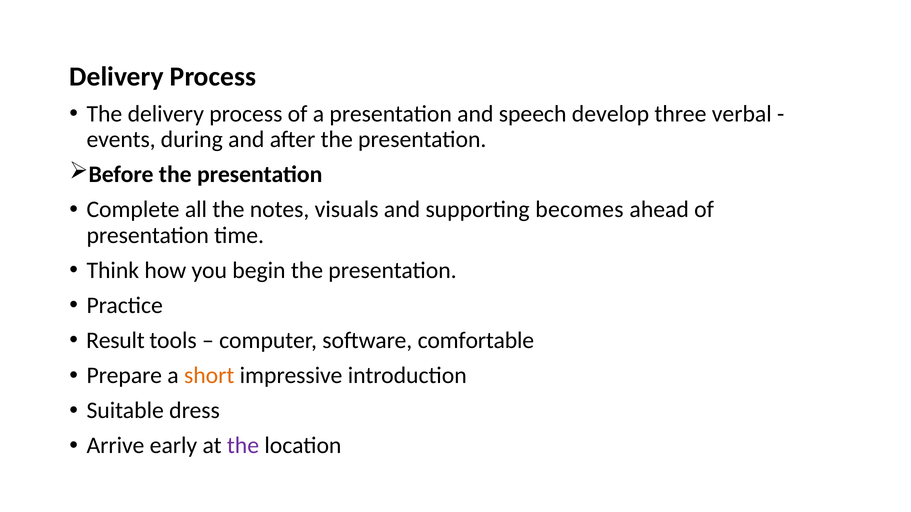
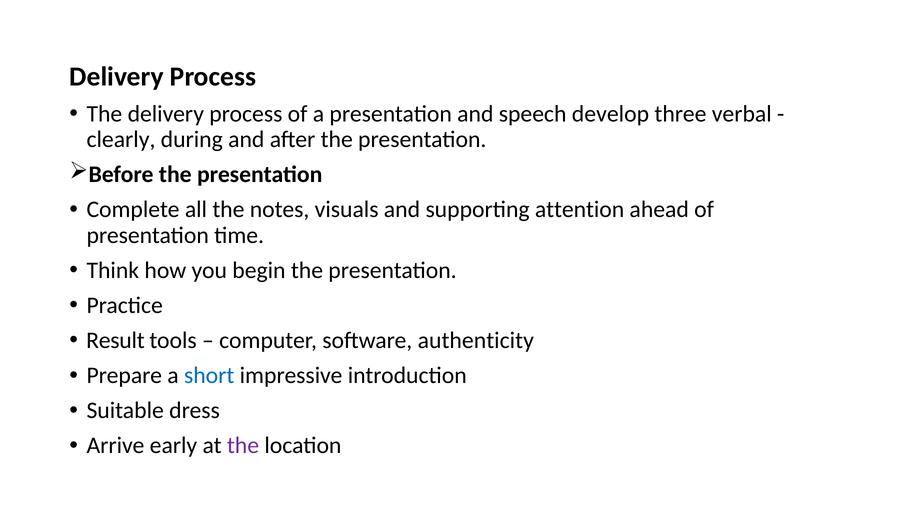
events: events -> clearly
becomes: becomes -> attention
comfortable: comfortable -> authenticity
short colour: orange -> blue
